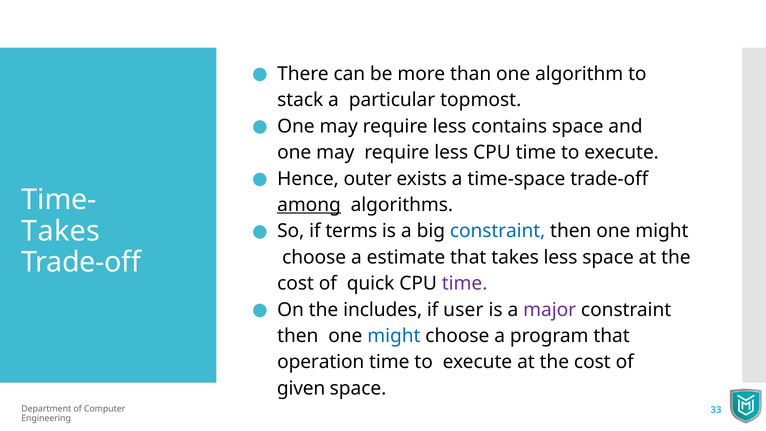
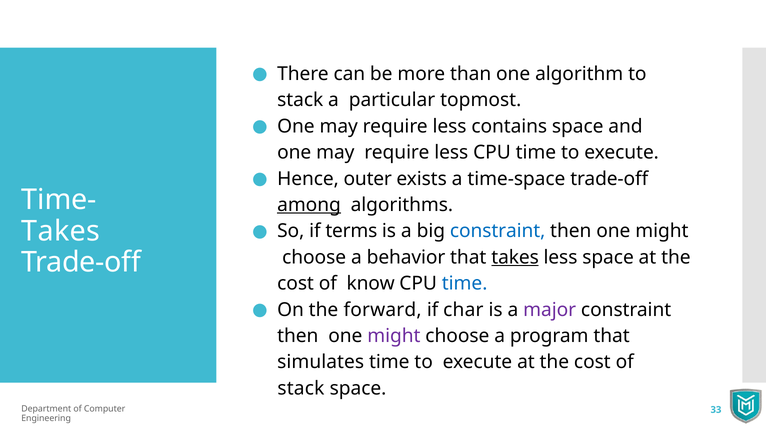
estimate: estimate -> behavior
takes at (515, 257) underline: none -> present
quick: quick -> know
time at (465, 283) colour: purple -> blue
includes: includes -> forward
user: user -> char
might at (394, 336) colour: blue -> purple
operation: operation -> simulates
given at (301, 388): given -> stack
